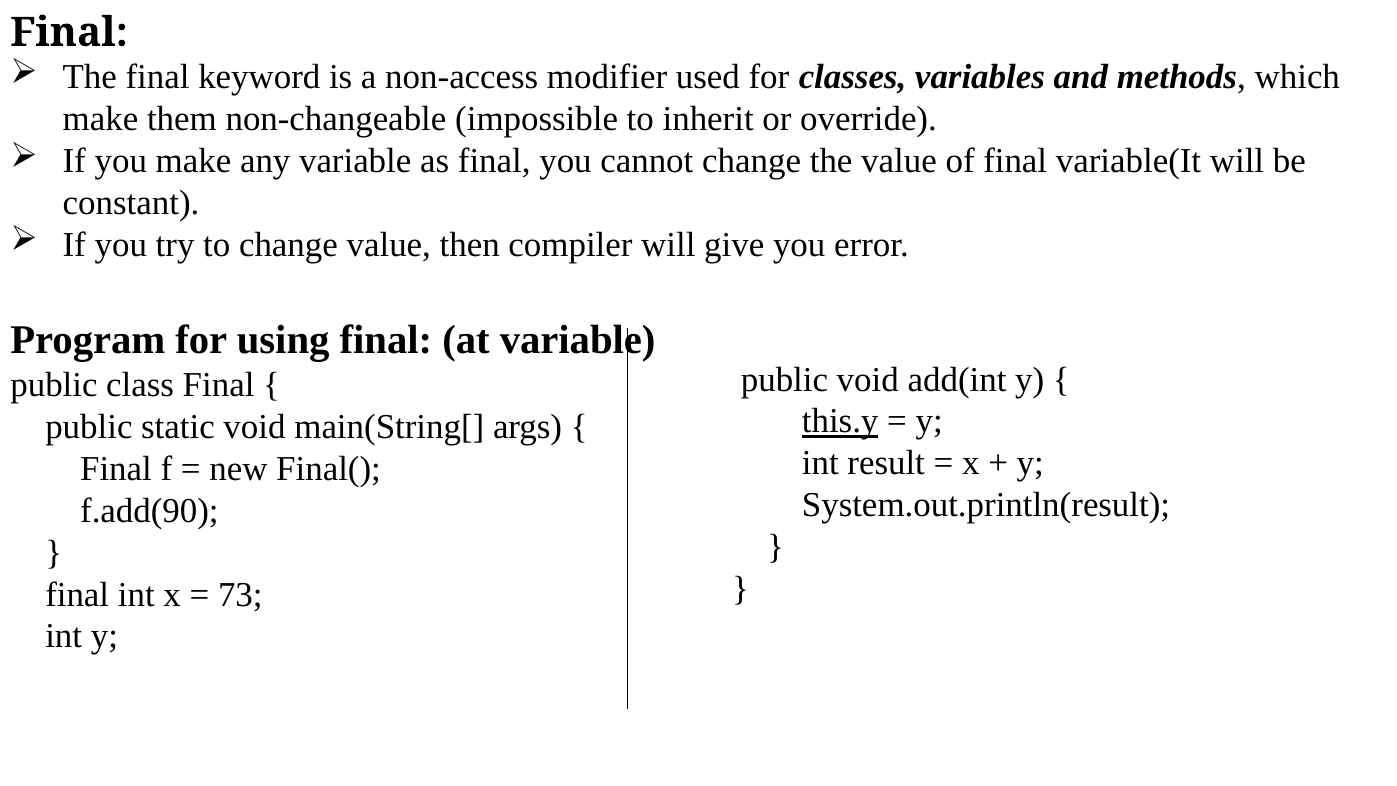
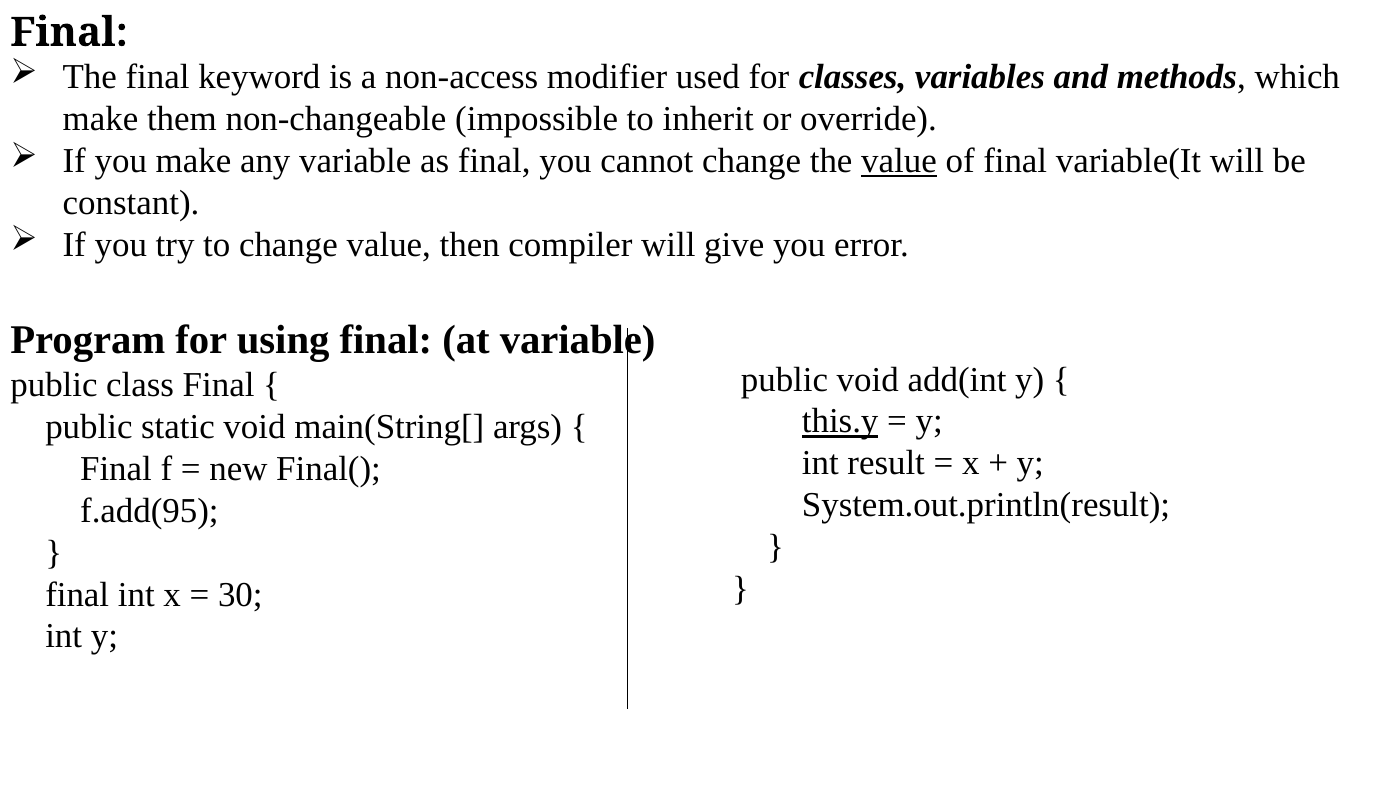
value at (899, 161) underline: none -> present
f.add(90: f.add(90 -> f.add(95
73: 73 -> 30
